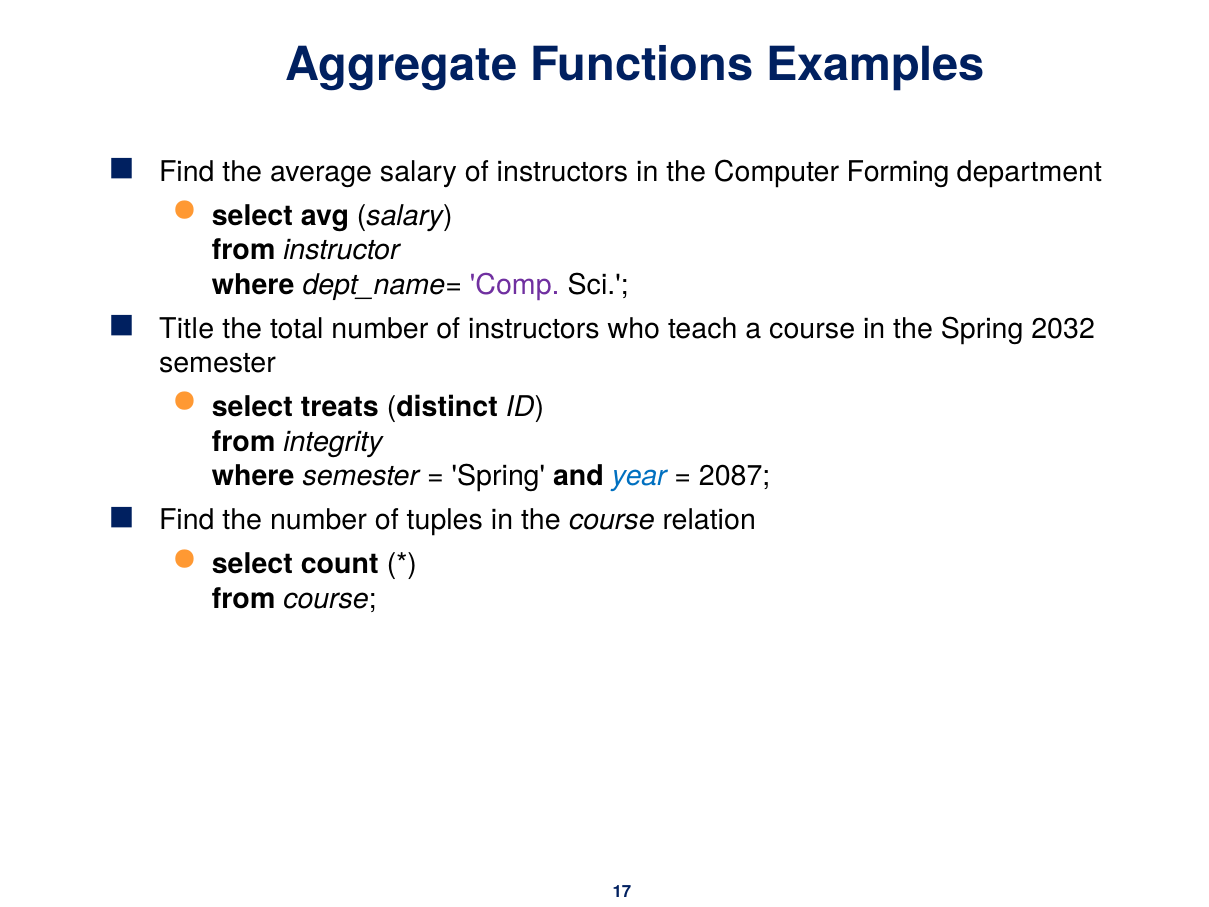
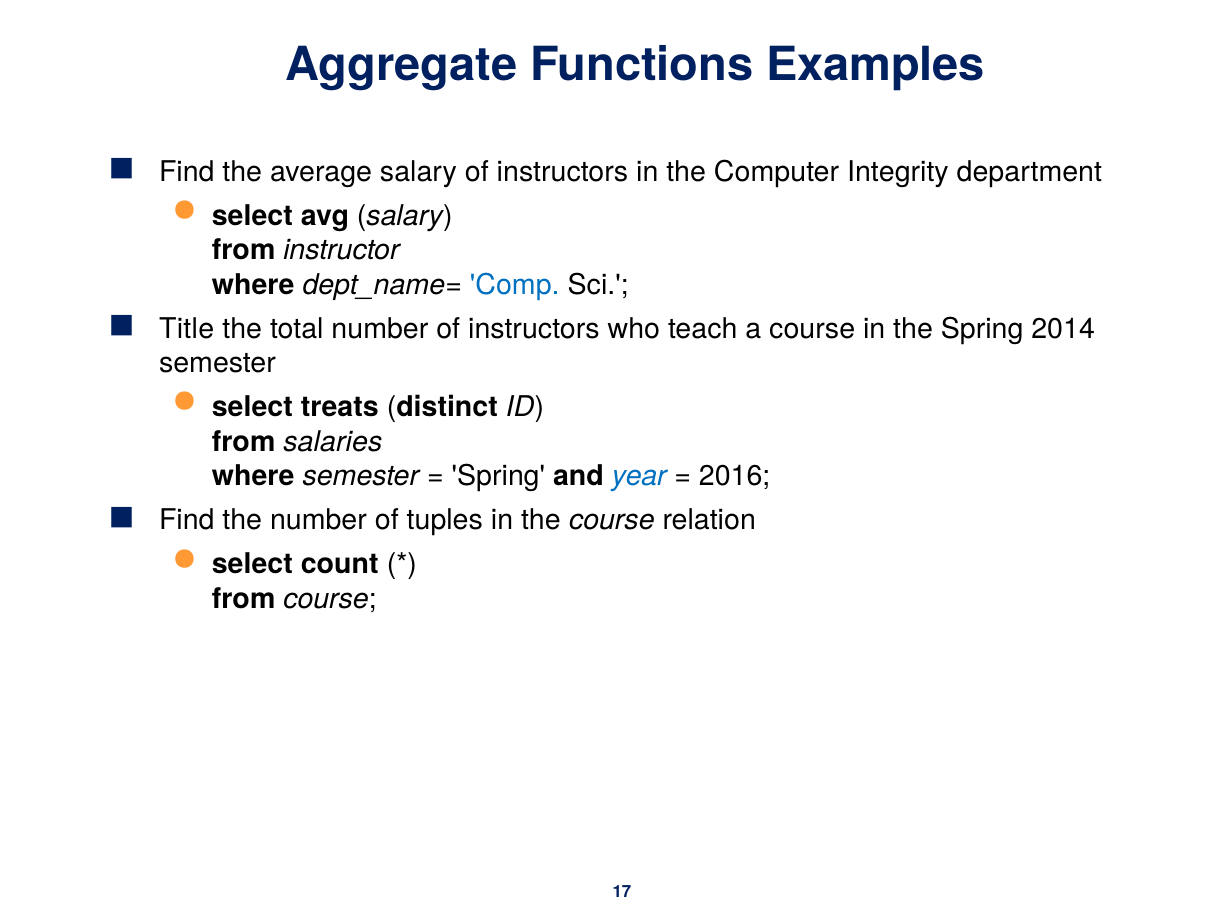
Forming: Forming -> Integrity
Comp colour: purple -> blue
2032: 2032 -> 2014
integrity: integrity -> salaries
2087: 2087 -> 2016
